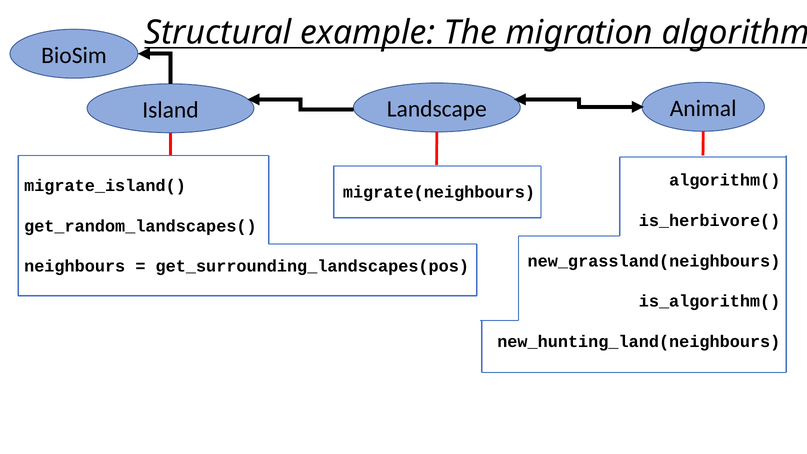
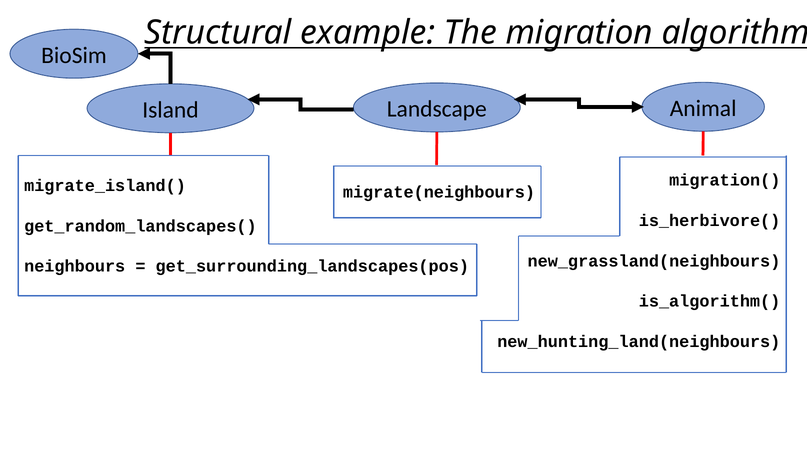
algorithm(: algorithm( -> migration(
